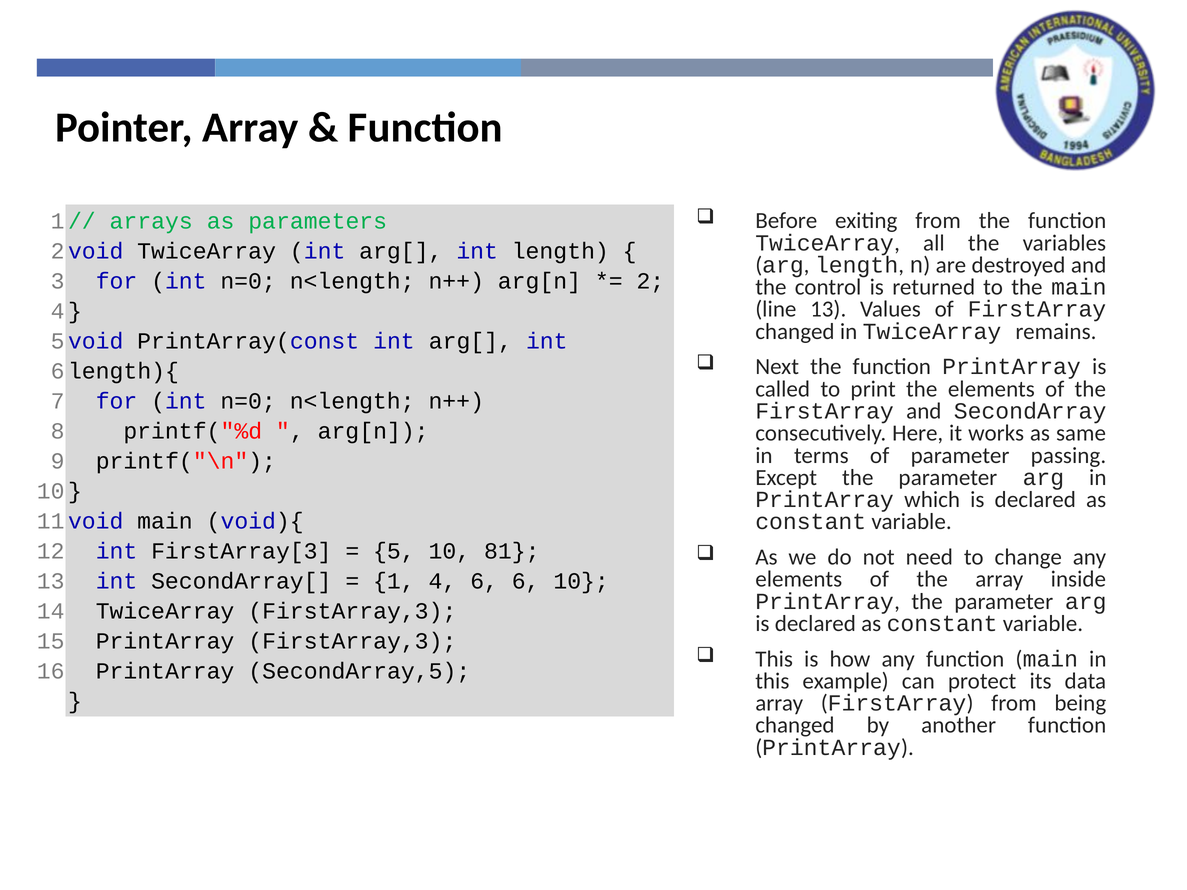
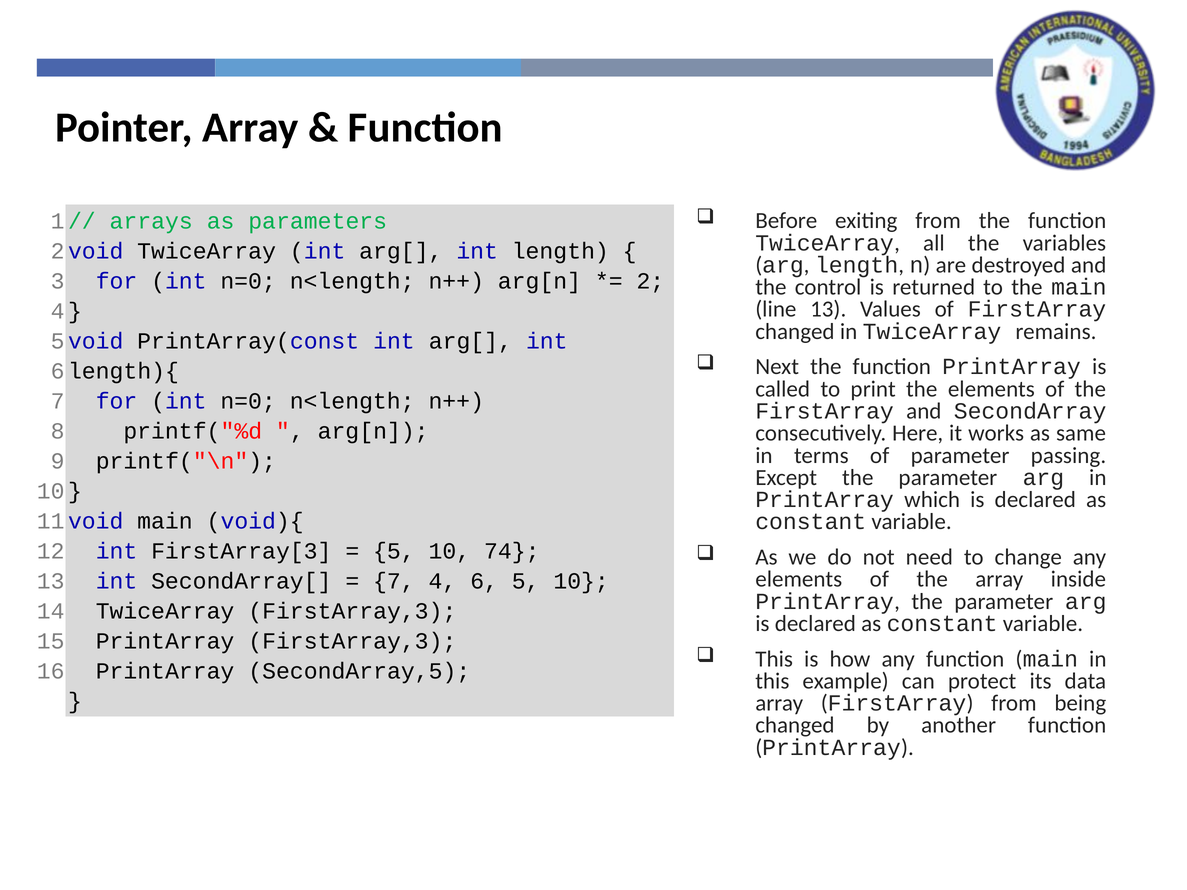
81: 81 -> 74
1 at (394, 581): 1 -> 7
6 6: 6 -> 5
